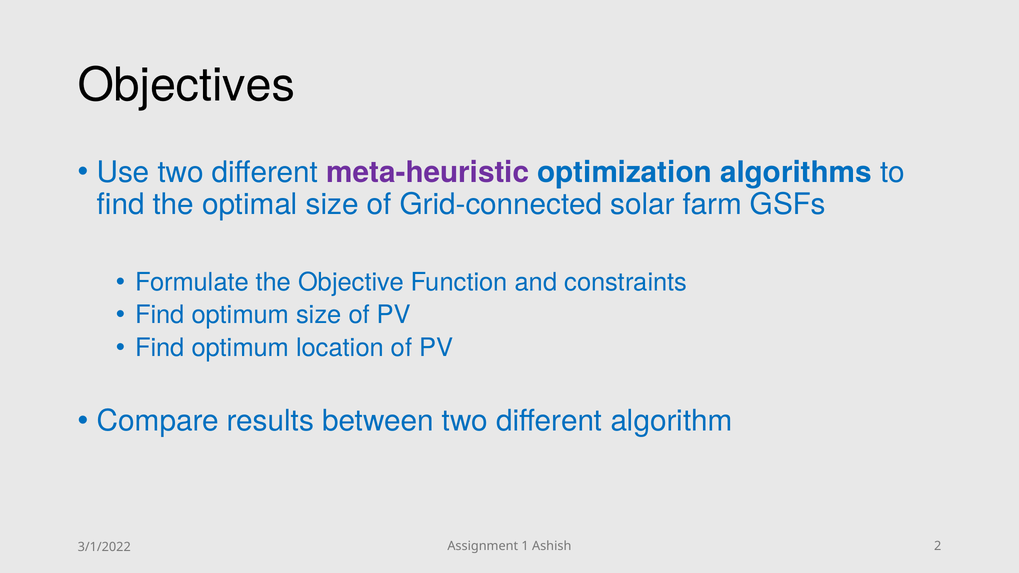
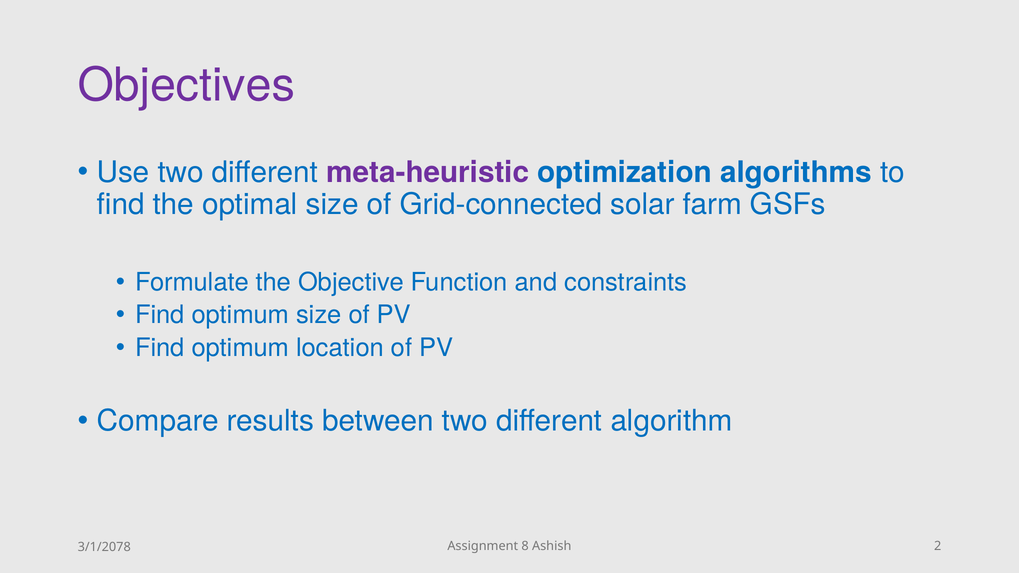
Objectives colour: black -> purple
1: 1 -> 8
3/1/2022: 3/1/2022 -> 3/1/2078
